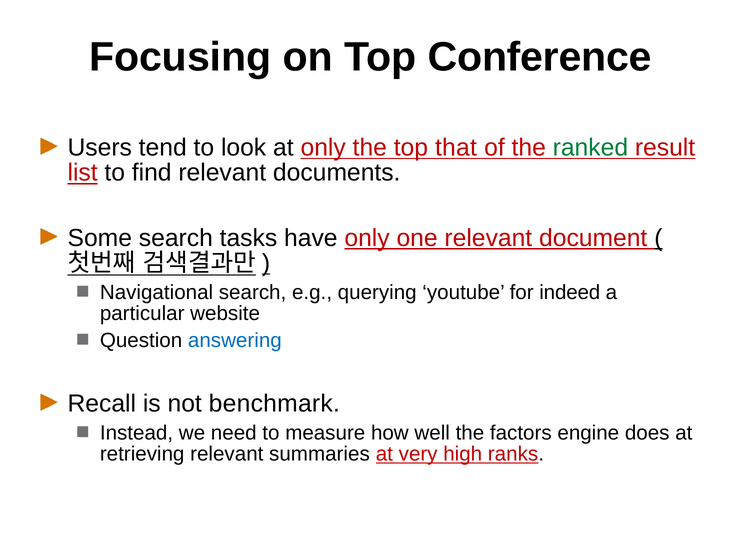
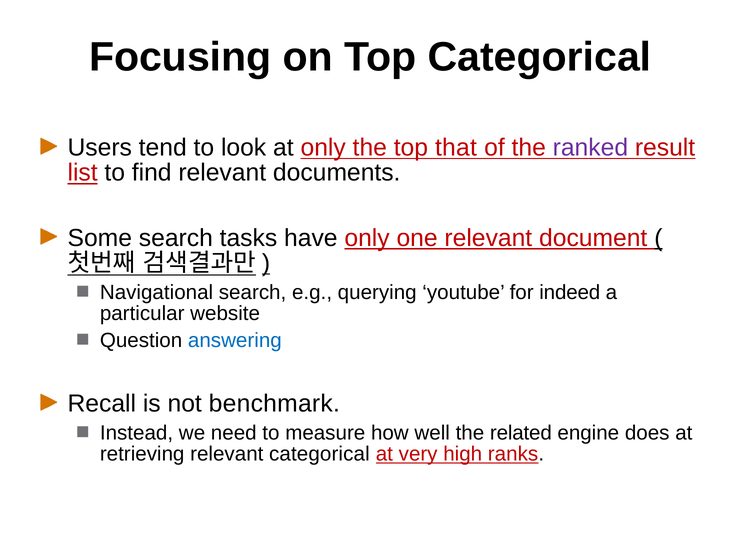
Top Conference: Conference -> Categorical
ranked colour: green -> purple
factors: factors -> related
relevant summaries: summaries -> categorical
